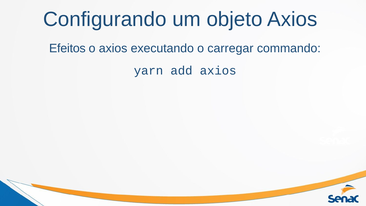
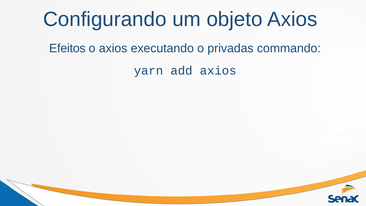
carregar: carregar -> privadas
